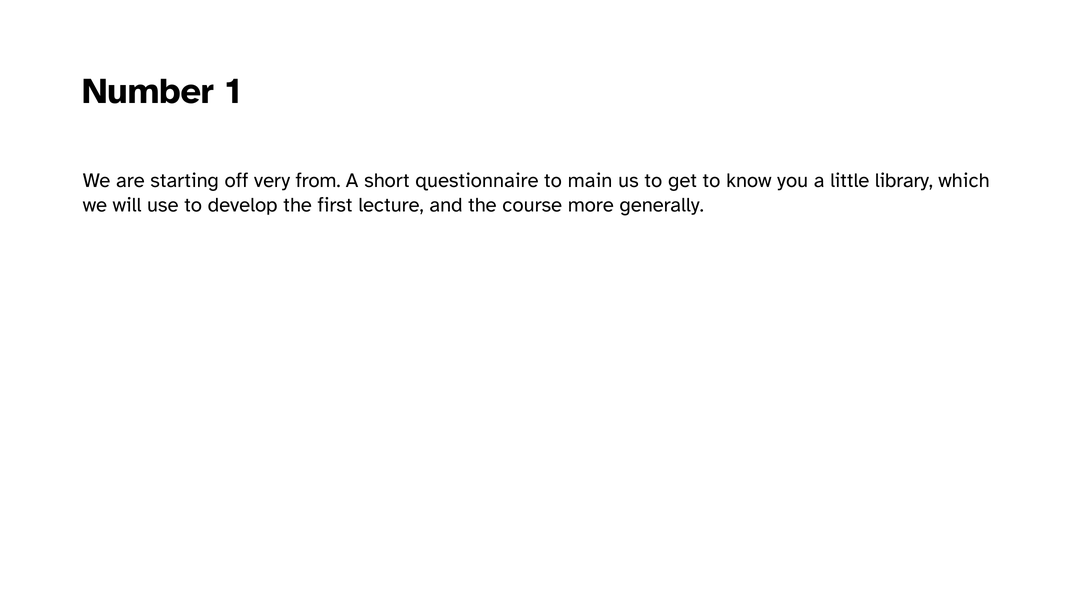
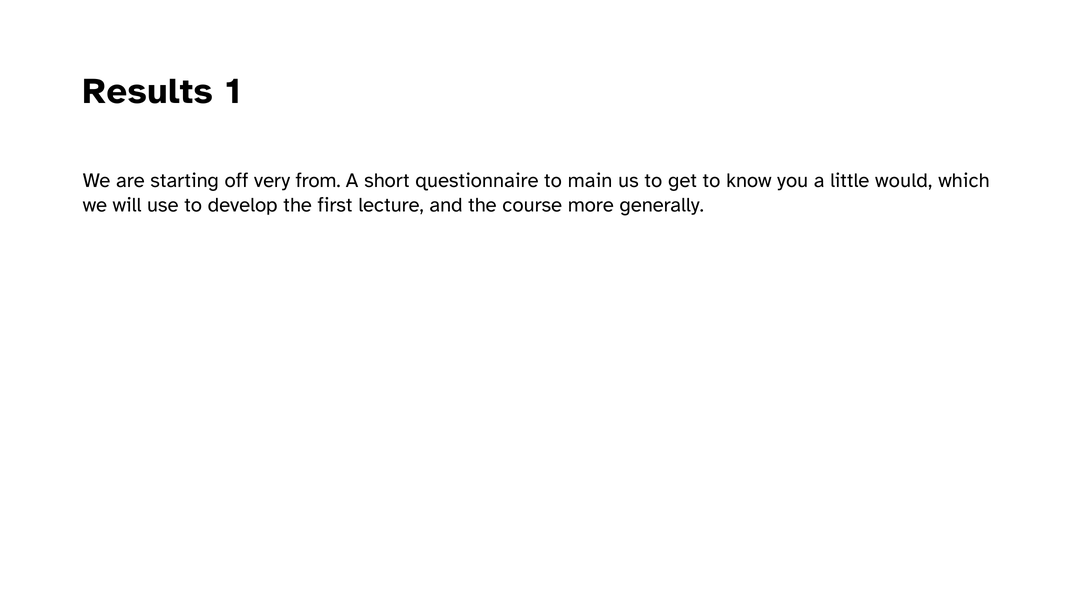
Number: Number -> Results
library: library -> would
